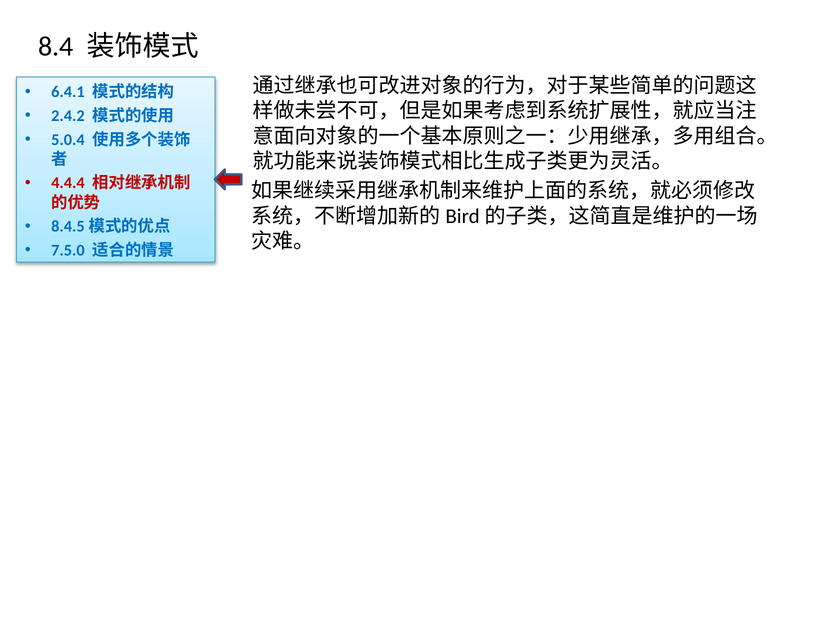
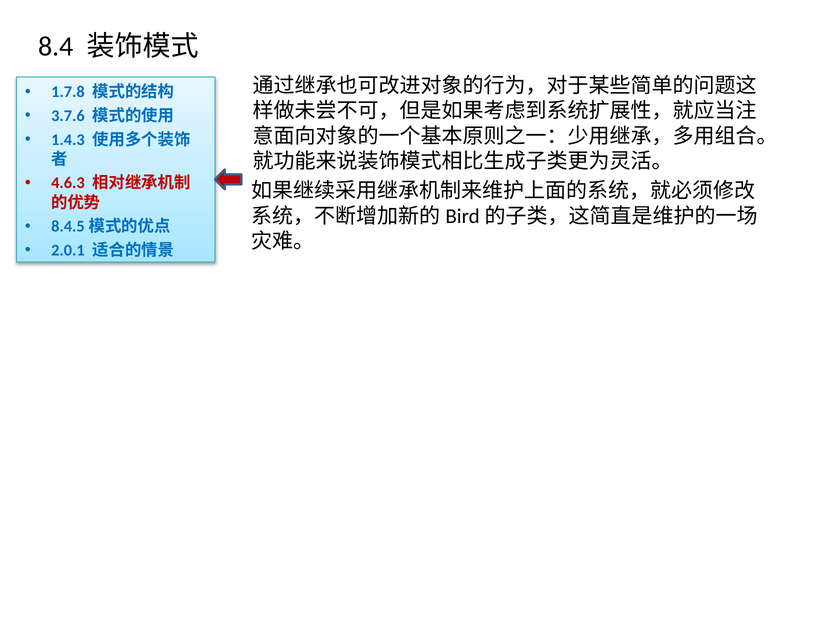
6.4.1: 6.4.1 -> 1.7.8
2.4.2: 2.4.2 -> 3.7.6
5.0.4: 5.0.4 -> 1.4.3
4.4.4: 4.4.4 -> 4.6.3
7.5.0: 7.5.0 -> 2.0.1
